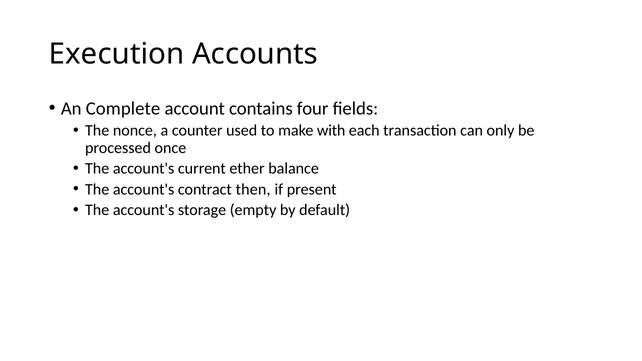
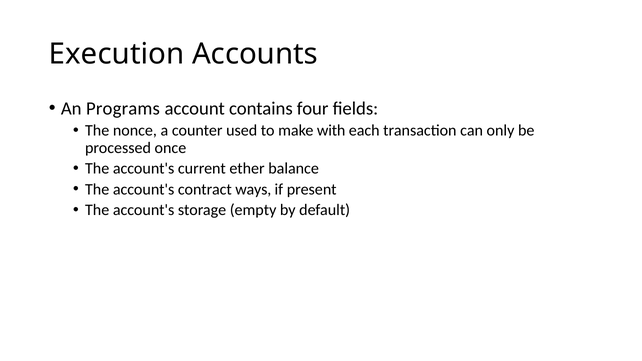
Complete: Complete -> Programs
then: then -> ways
